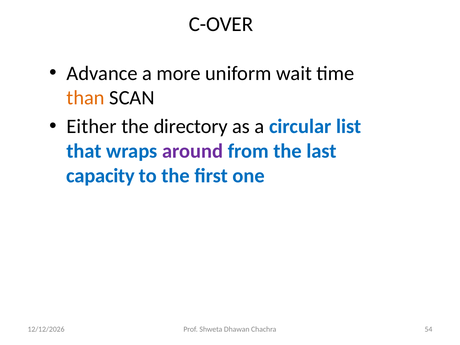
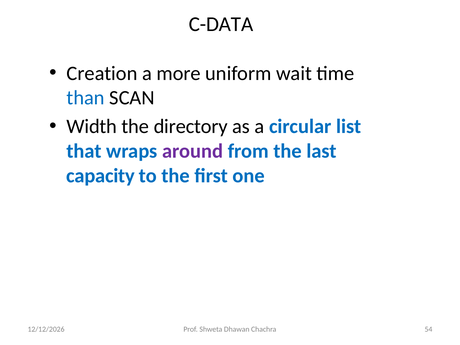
C-OVER: C-OVER -> C-DATA
Advance: Advance -> Creation
than colour: orange -> blue
Either: Either -> Width
